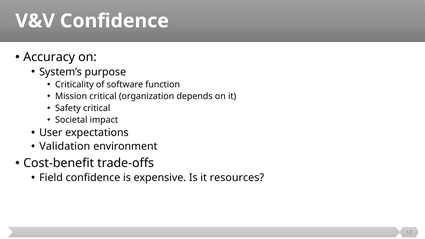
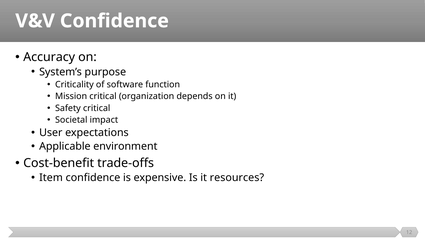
Validation: Validation -> Applicable
Field: Field -> Item
